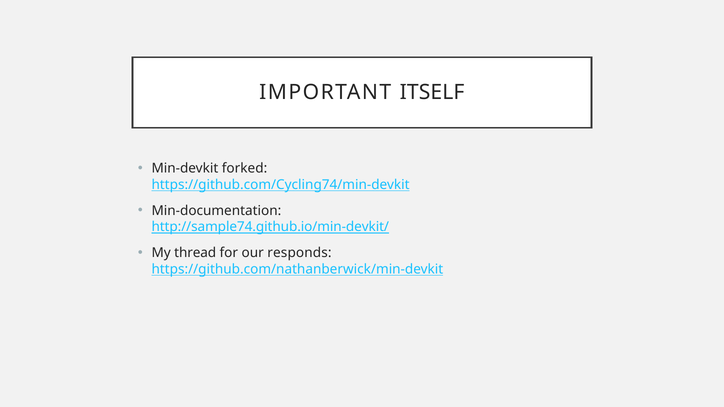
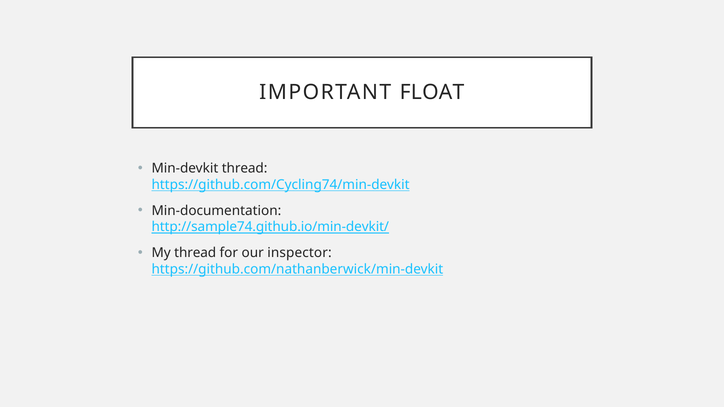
ITSELF: ITSELF -> FLOAT
Min-devkit forked: forked -> thread
responds: responds -> inspector
